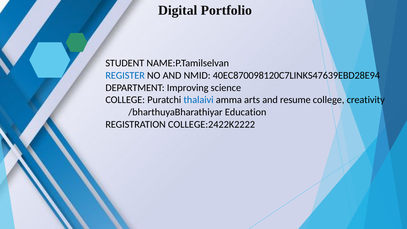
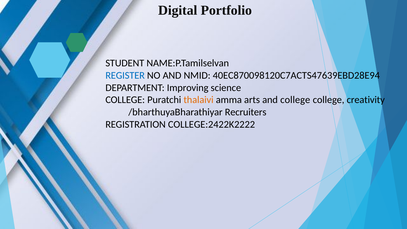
40EC870098120C7LINKS47639EBD28E94: 40EC870098120C7LINKS47639EBD28E94 -> 40EC870098120C7ACTS47639EBD28E94
thalaivi colour: blue -> orange
and resume: resume -> college
Education: Education -> Recruiters
